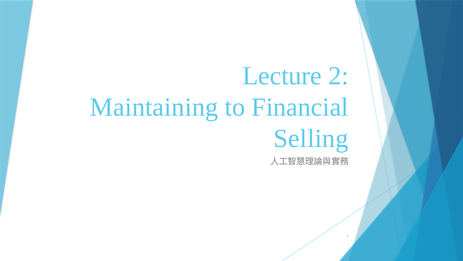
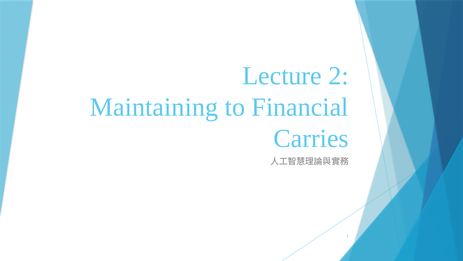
Selling: Selling -> Carries
